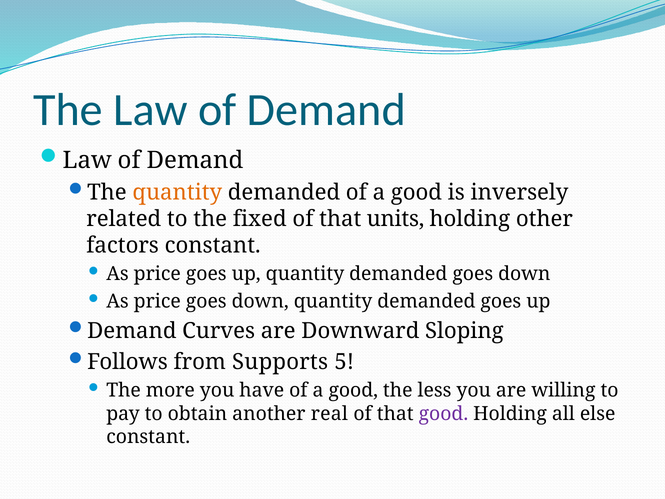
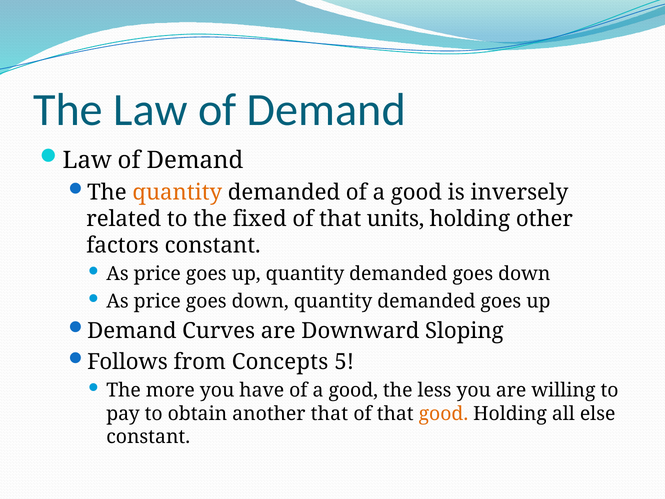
Supports: Supports -> Concepts
another real: real -> that
good at (443, 414) colour: purple -> orange
